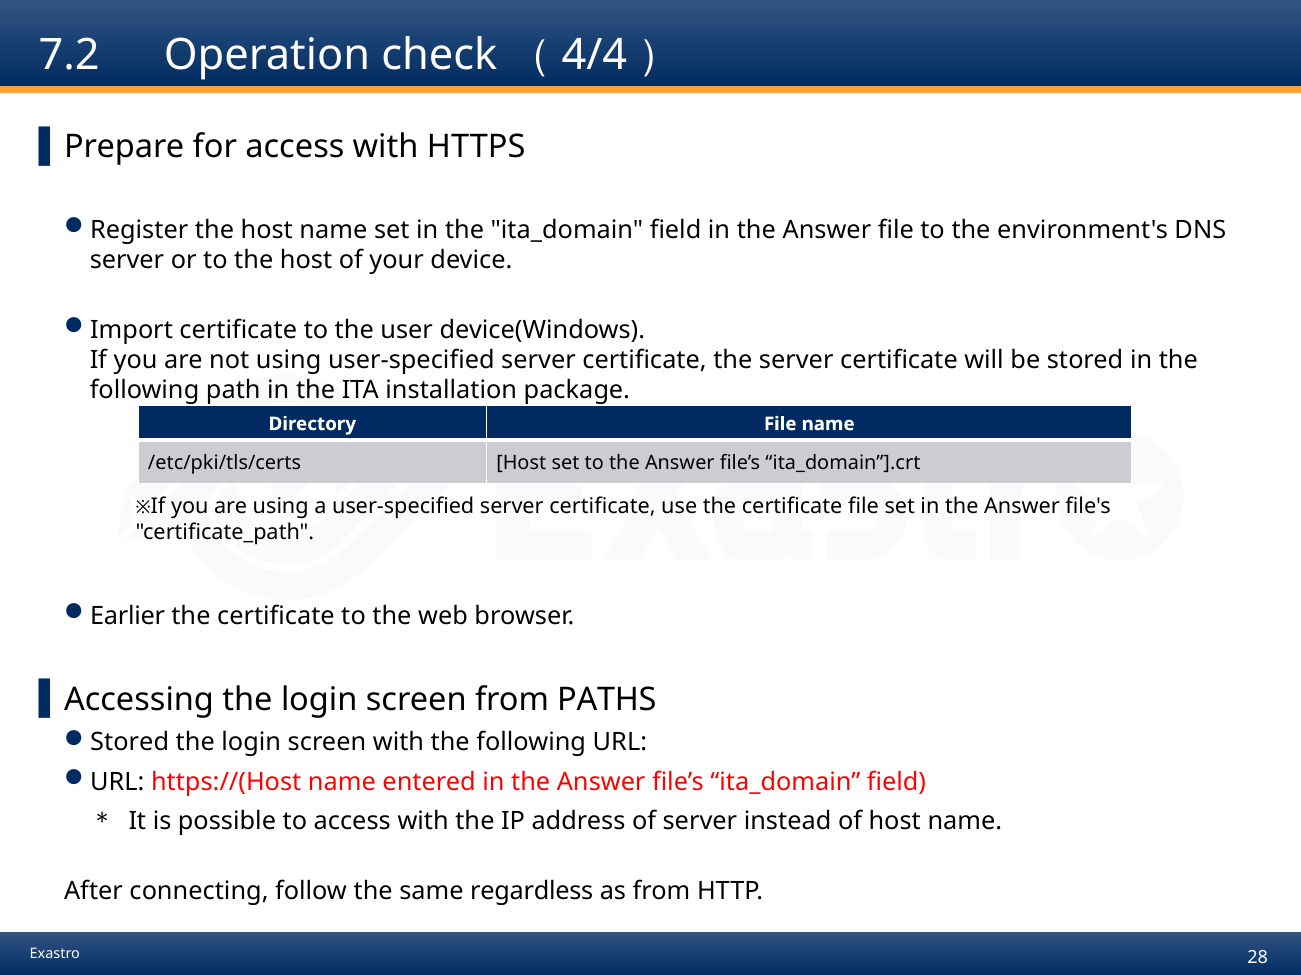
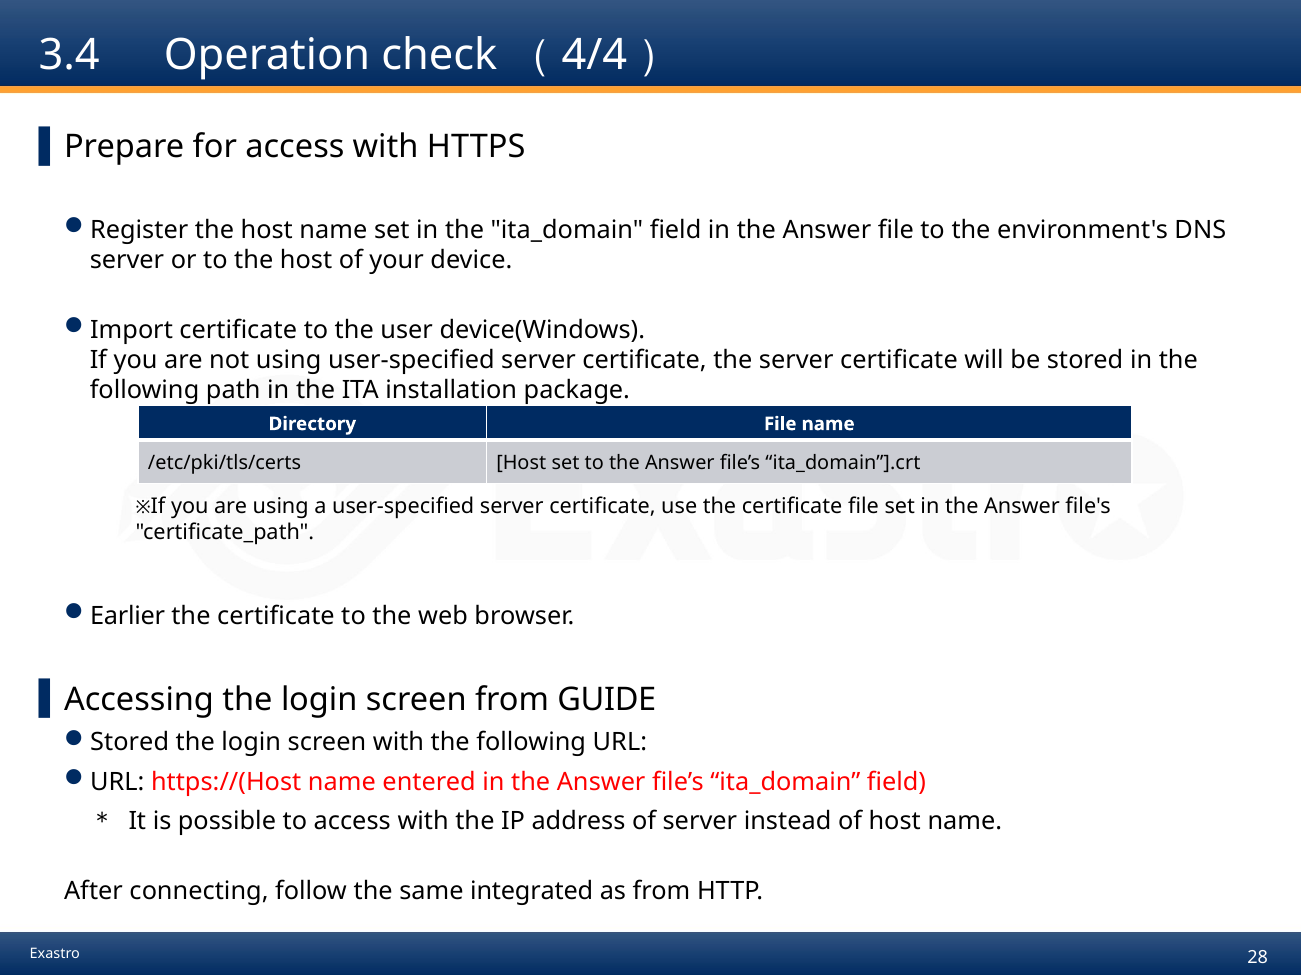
7.2: 7.2 -> 3.4
PATHS: PATHS -> GUIDE
regardless: regardless -> integrated
